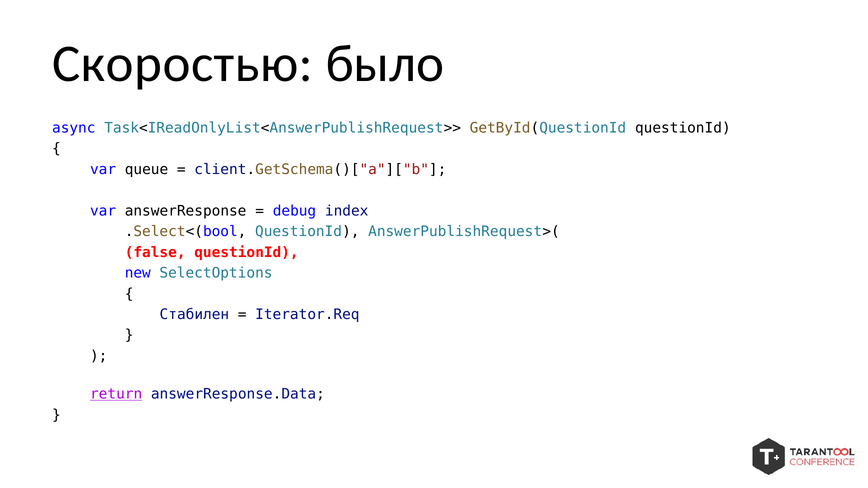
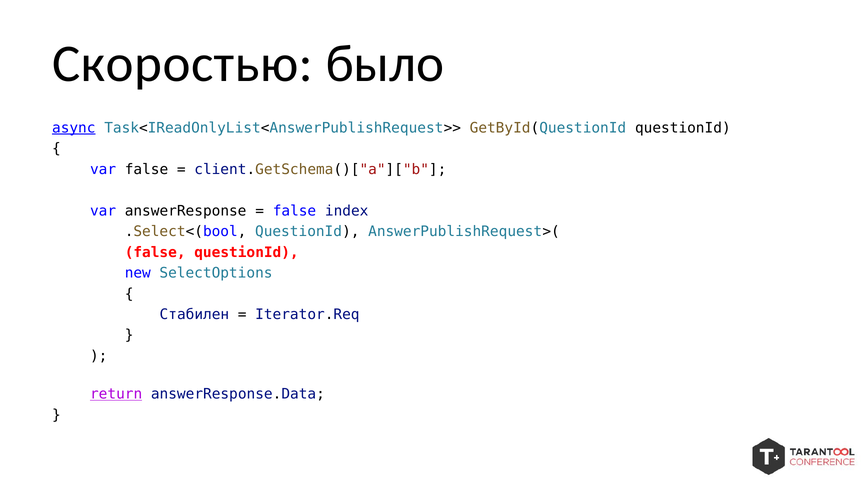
async underline: none -> present
var queue: queue -> false
debug at (294, 211): debug -> false
